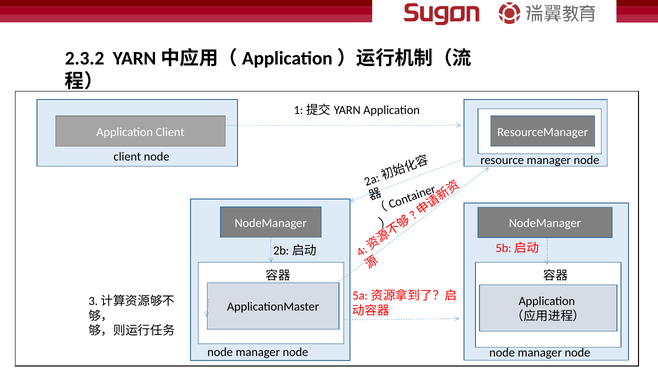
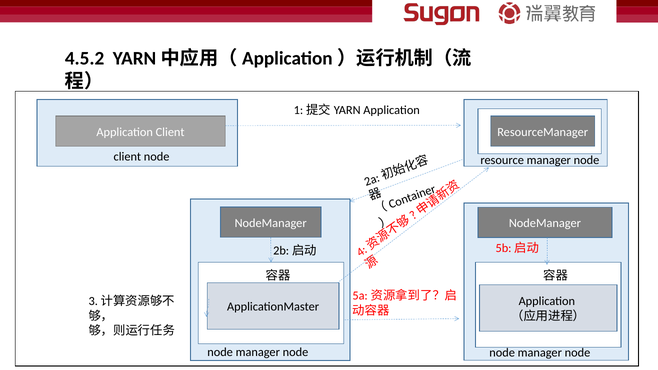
2.3.2: 2.3.2 -> 4.5.2
